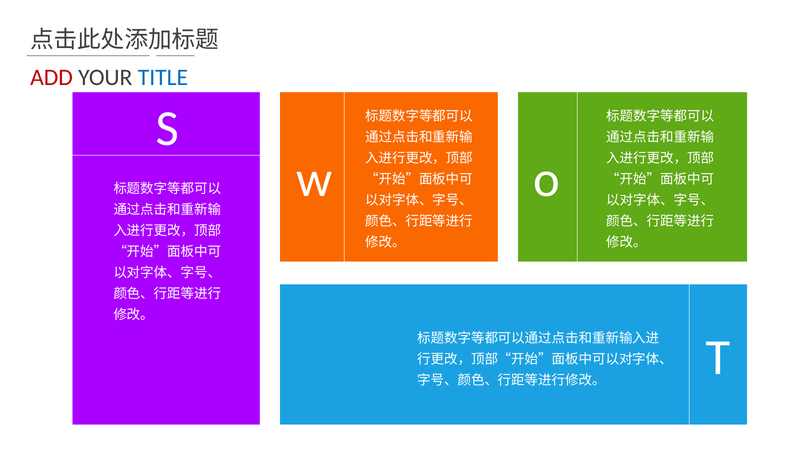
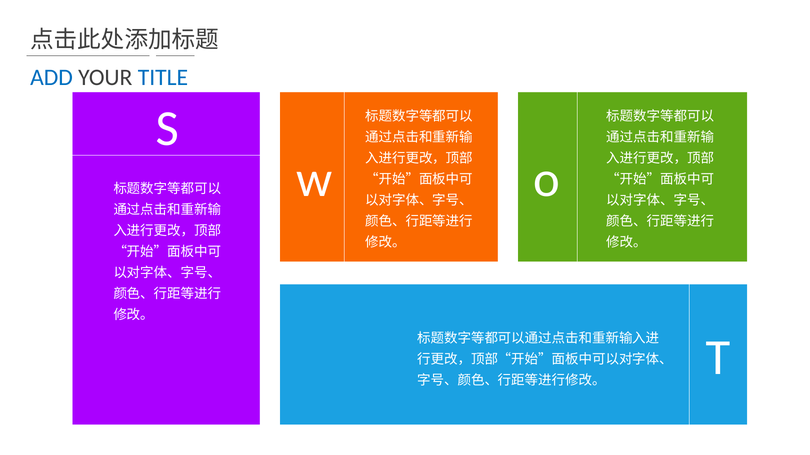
ADD colour: red -> blue
